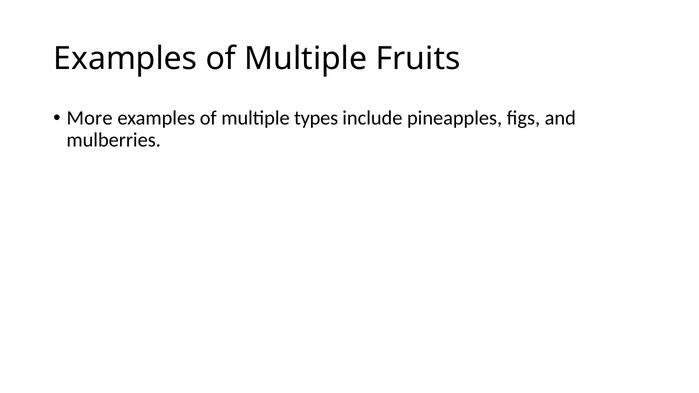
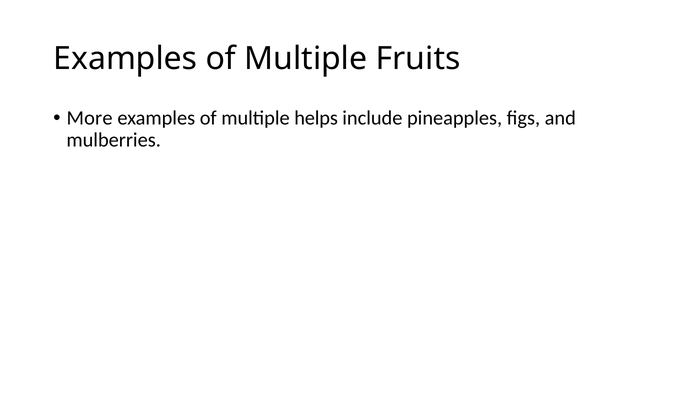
types: types -> helps
